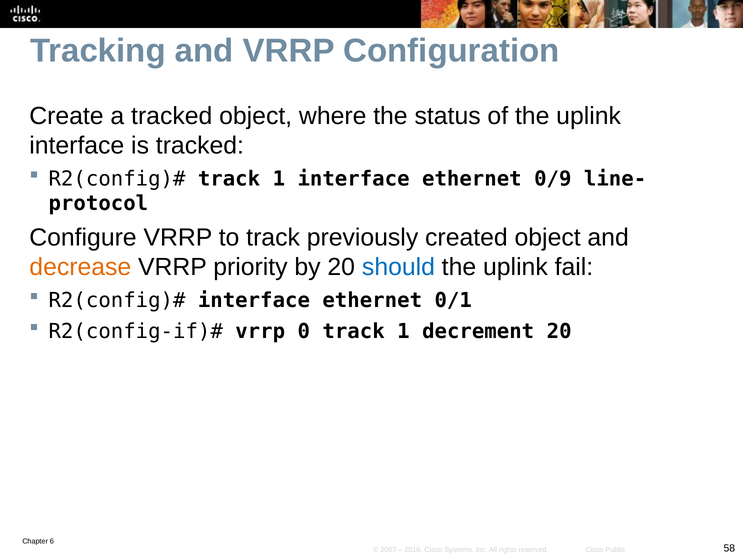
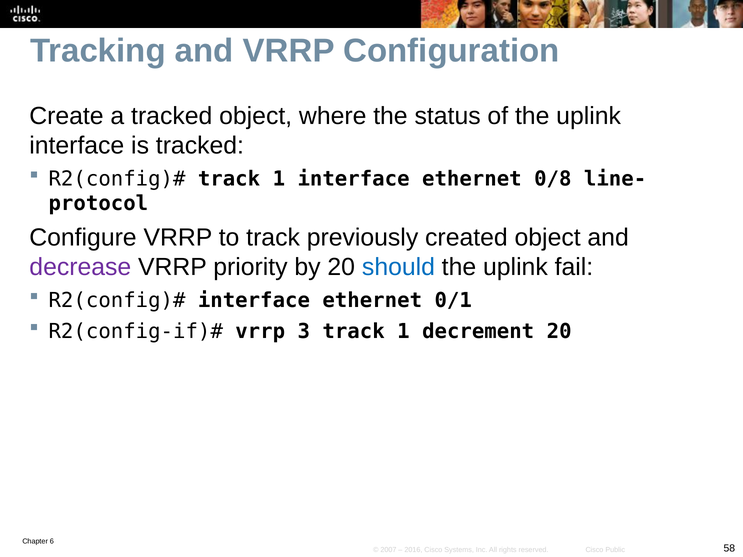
0/9: 0/9 -> 0/8
decrease colour: orange -> purple
0: 0 -> 3
